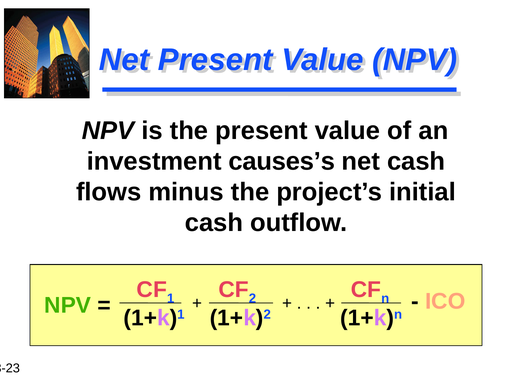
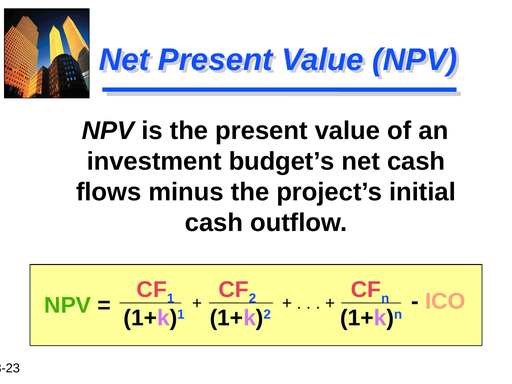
causes’s: causes’s -> budget’s
